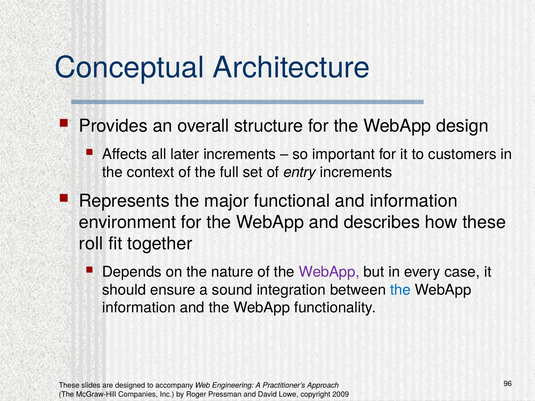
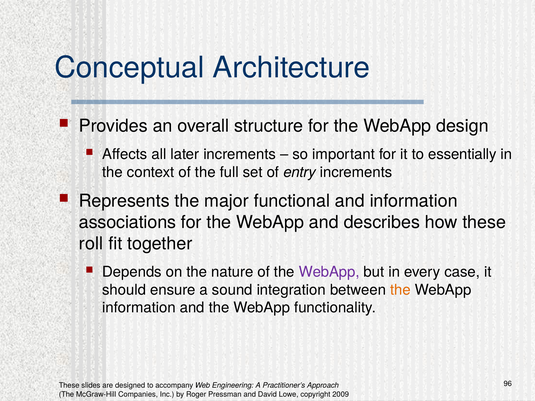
customers: customers -> essentially
environment: environment -> associations
the at (400, 290) colour: blue -> orange
